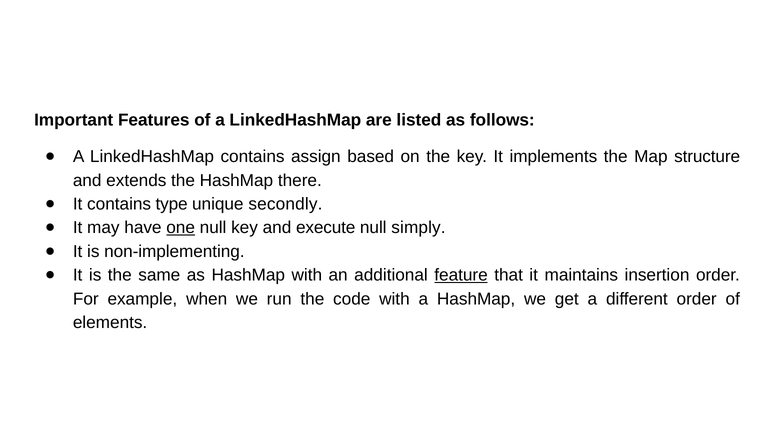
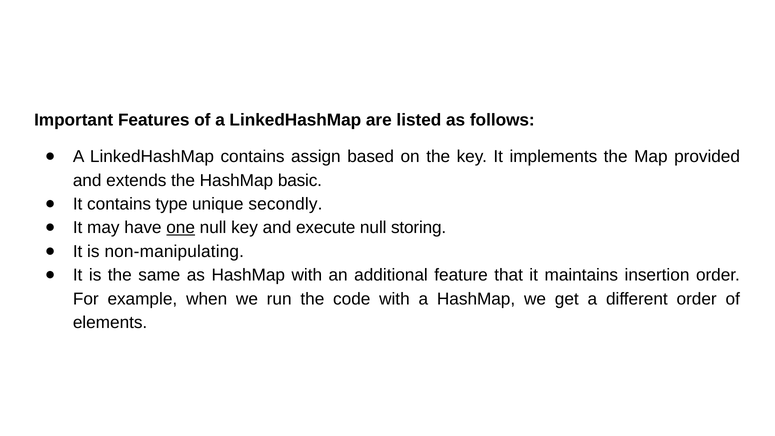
structure: structure -> provided
there: there -> basic
simply: simply -> storing
non-implementing: non-implementing -> non-manipulating
feature underline: present -> none
